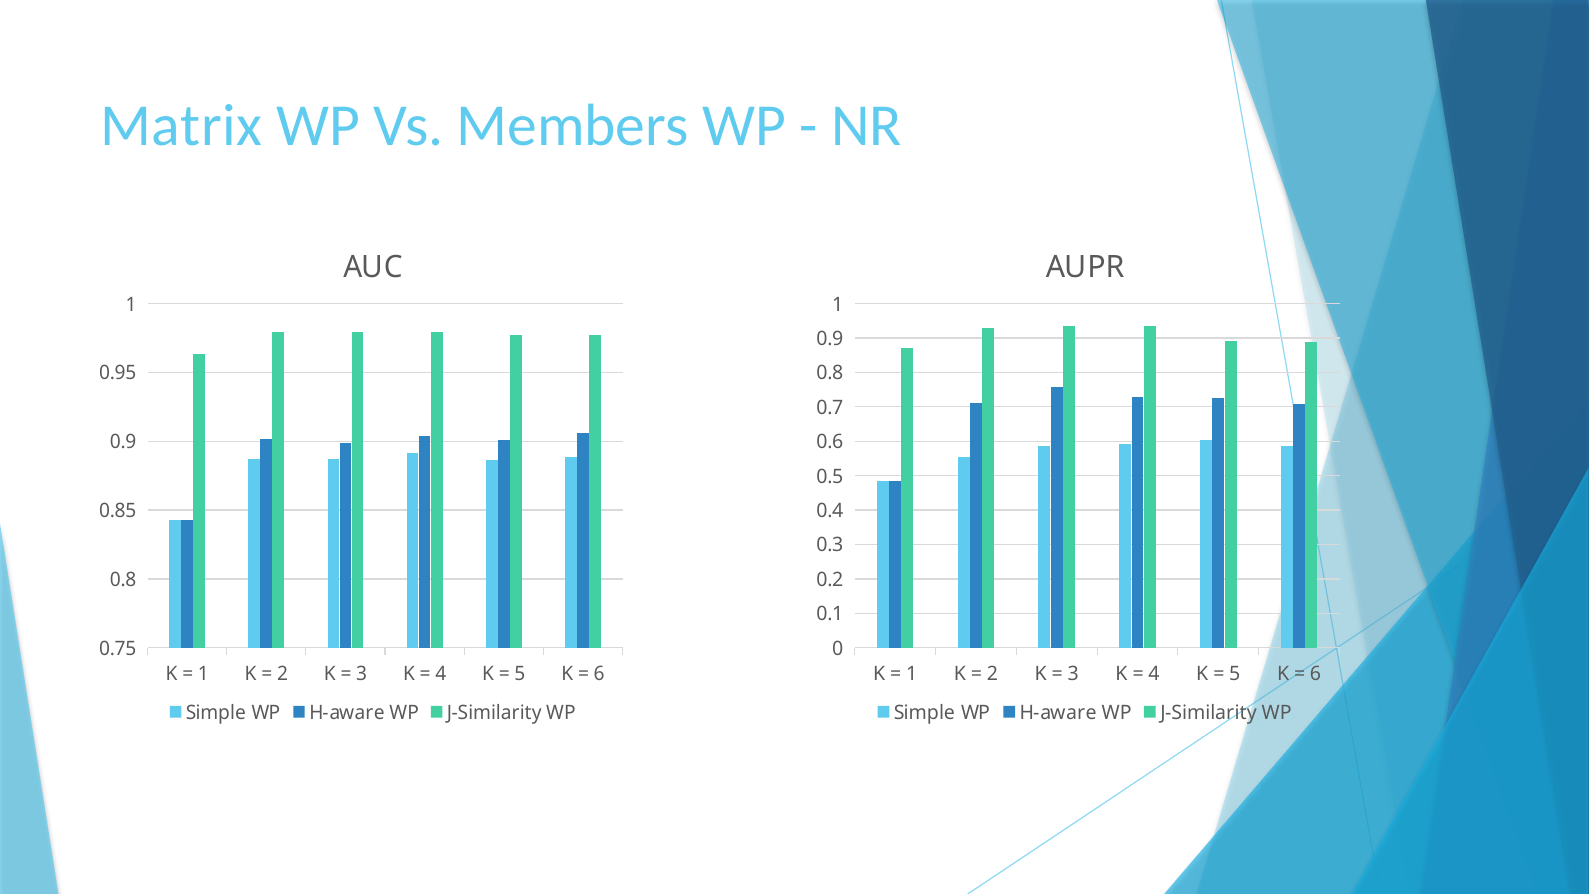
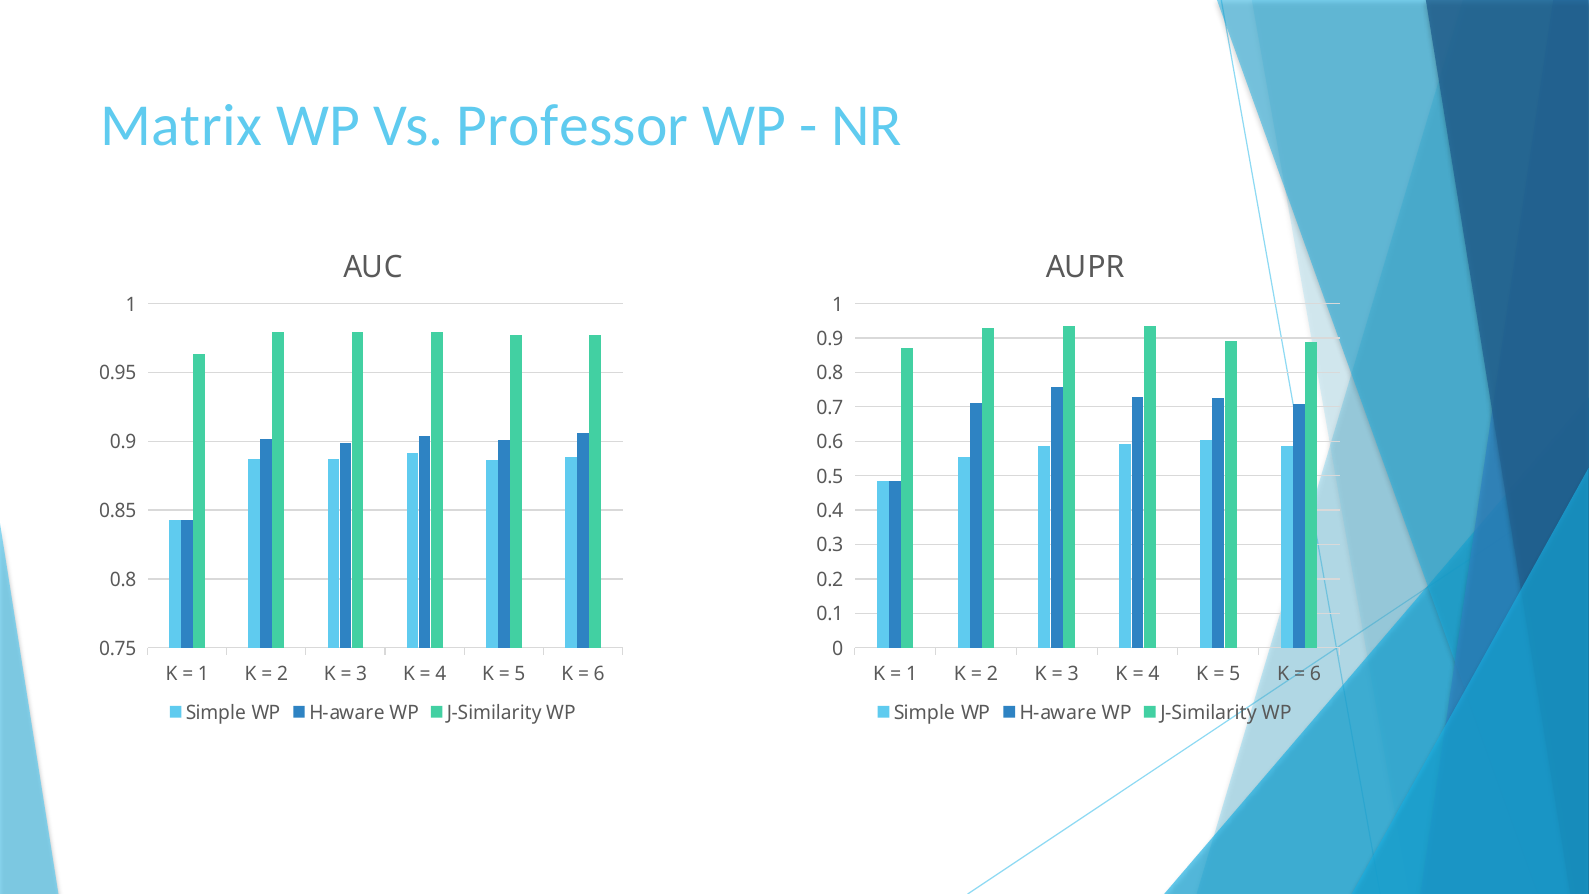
Members: Members -> Professor
